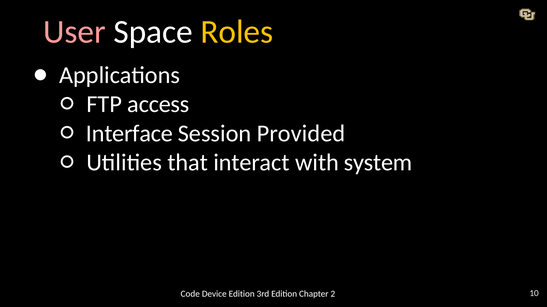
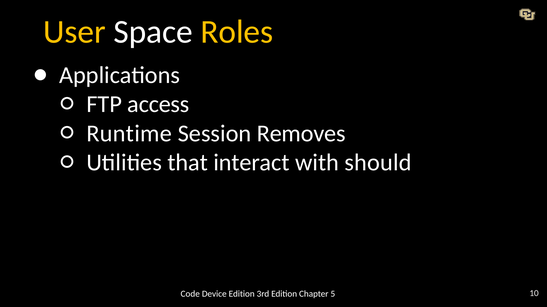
User colour: pink -> yellow
Interface: Interface -> Runtime
Provided: Provided -> Removes
system: system -> should
2: 2 -> 5
